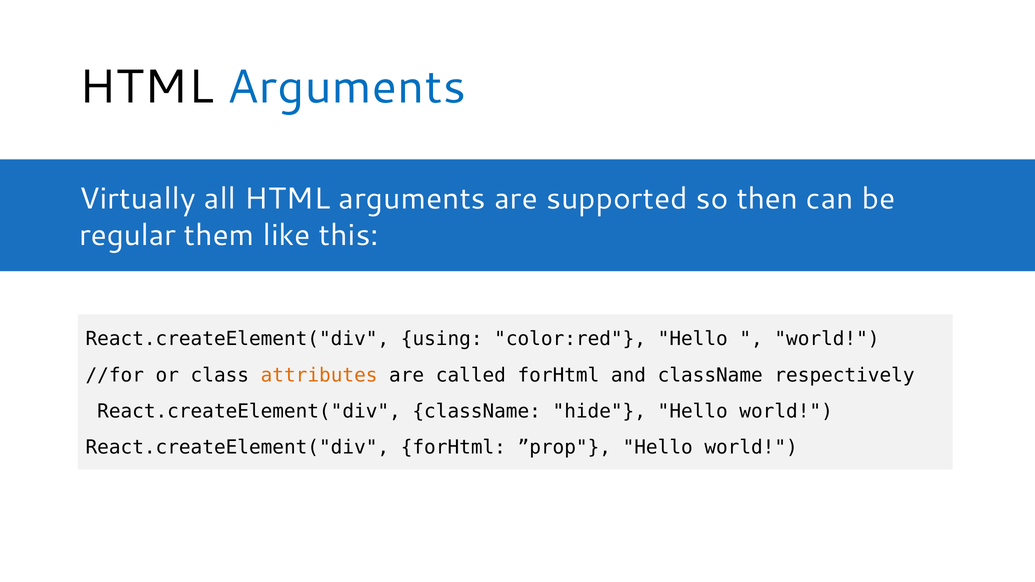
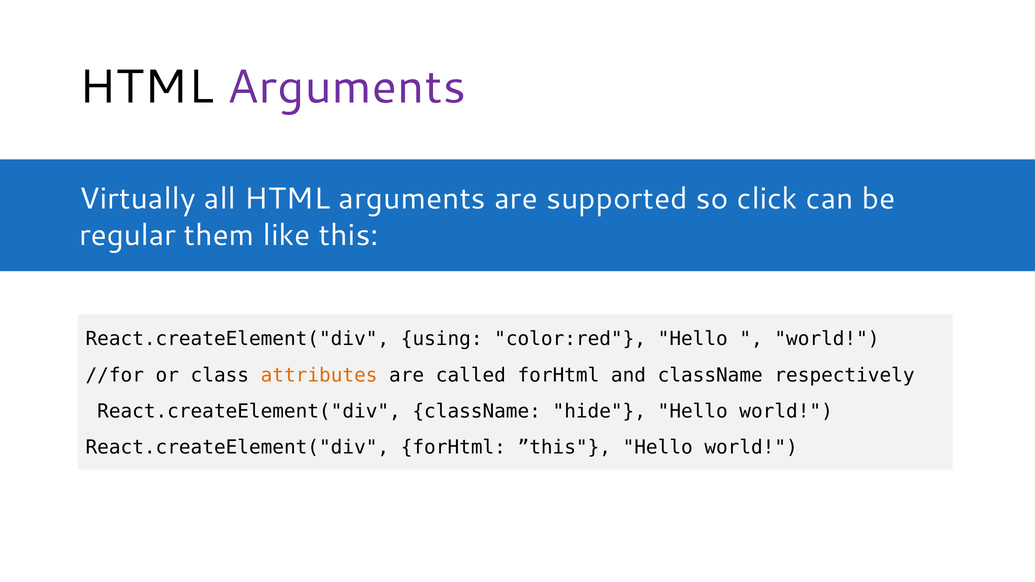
Arguments at (346, 87) colour: blue -> purple
then: then -> click
”prop: ”prop -> ”this
